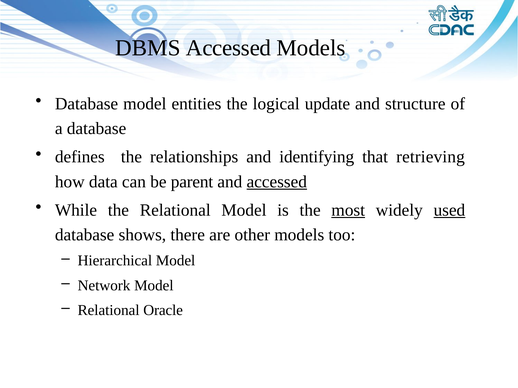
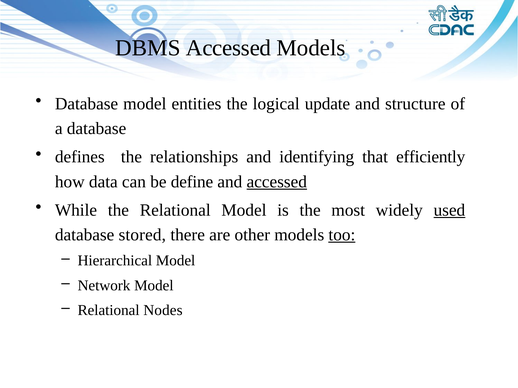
retrieving: retrieving -> efficiently
parent: parent -> define
most underline: present -> none
shows: shows -> stored
too underline: none -> present
Oracle: Oracle -> Nodes
